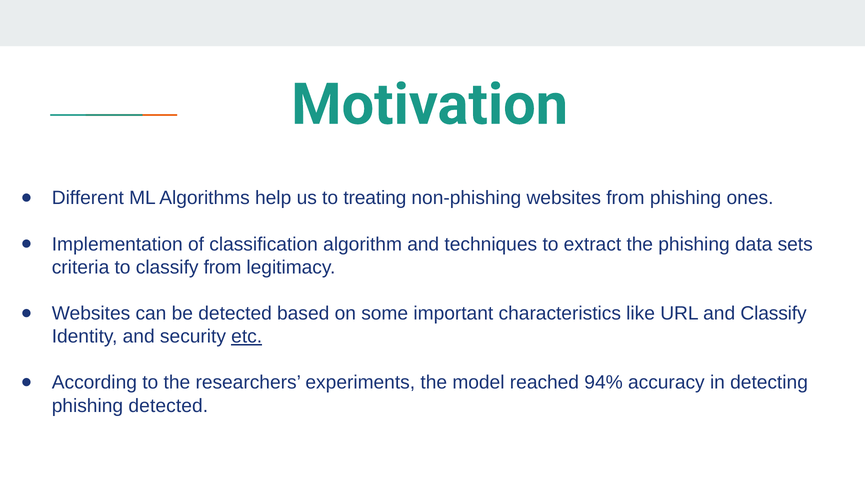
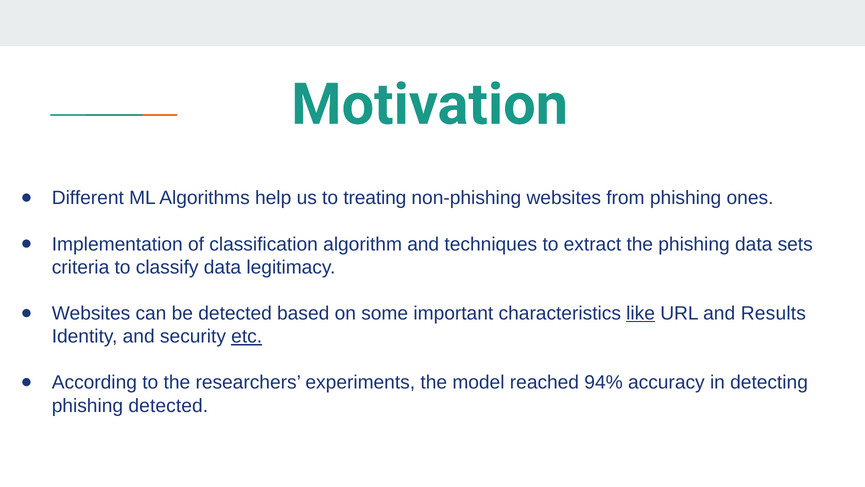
classify from: from -> data
like underline: none -> present
and Classify: Classify -> Results
